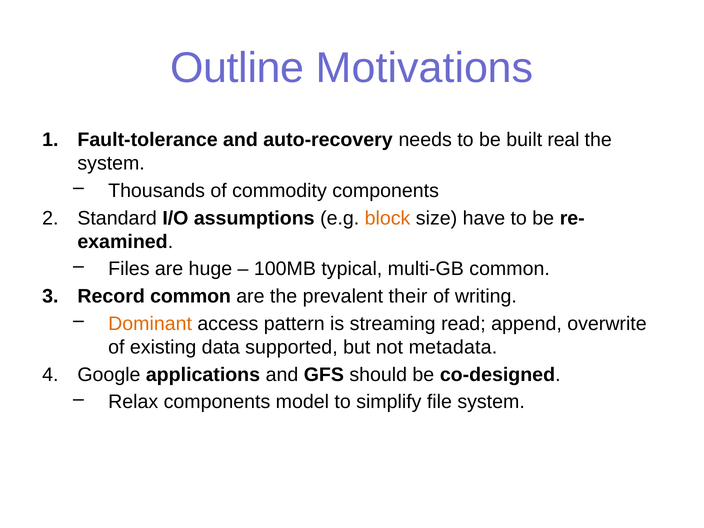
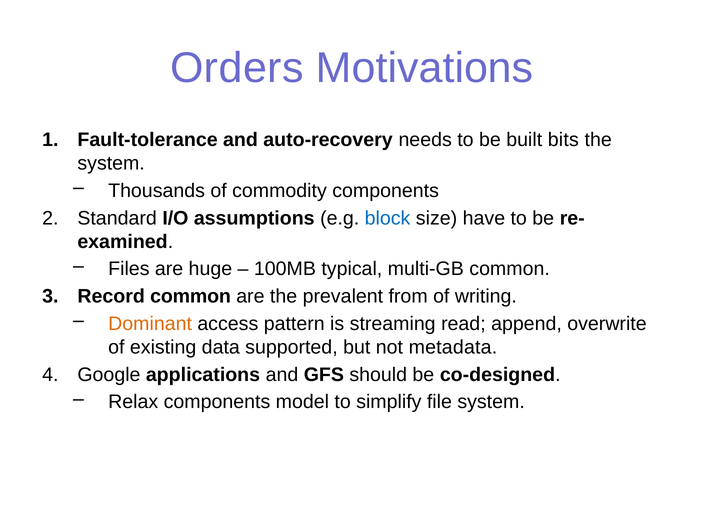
Outline: Outline -> Orders
real: real -> bits
block colour: orange -> blue
their: their -> from
